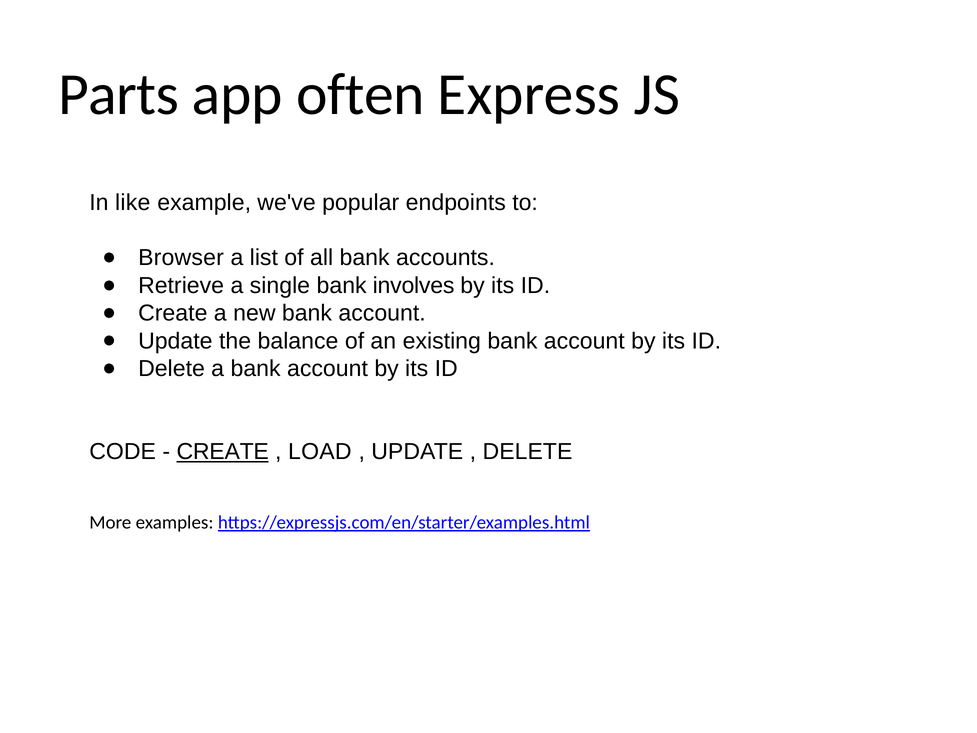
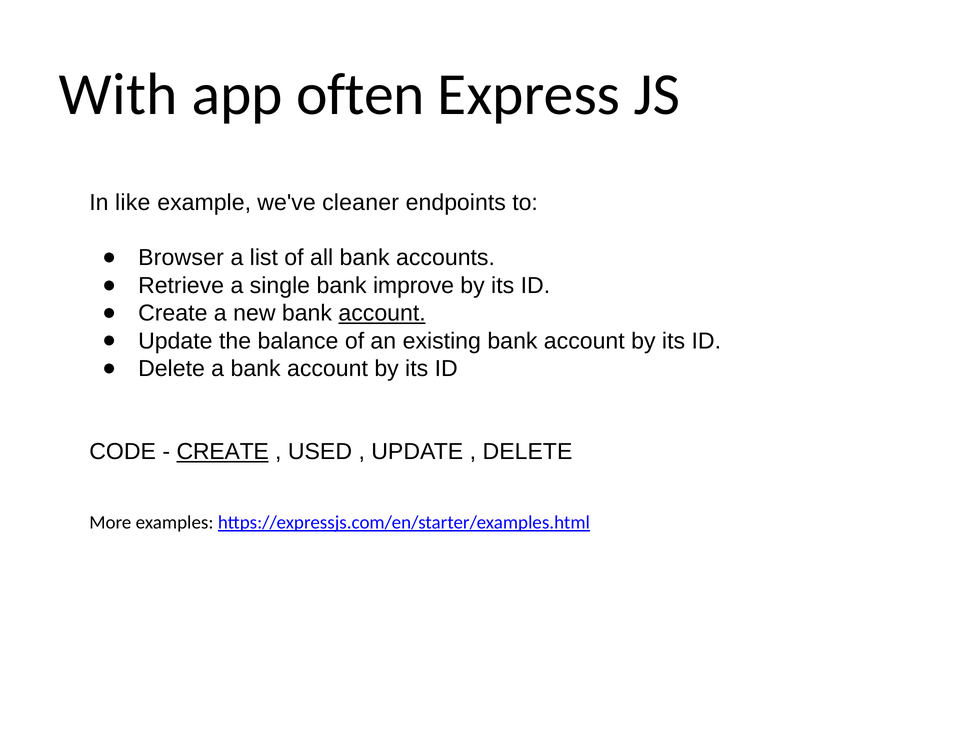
Parts: Parts -> With
popular: popular -> cleaner
involves: involves -> improve
account at (382, 313) underline: none -> present
LOAD: LOAD -> USED
